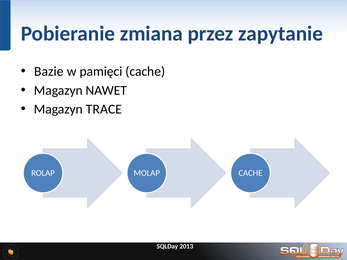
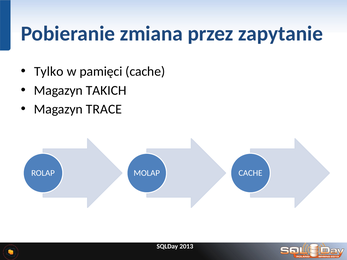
Bazie: Bazie -> Tylko
NAWET: NAWET -> TAKICH
